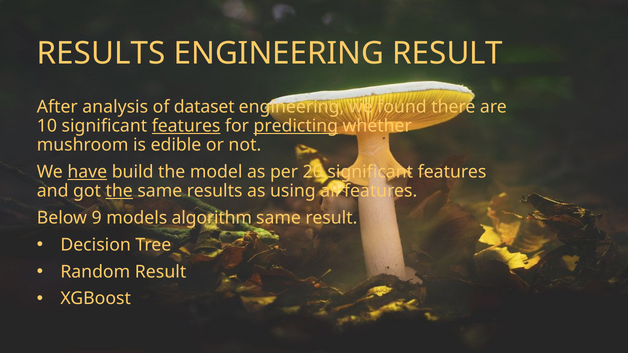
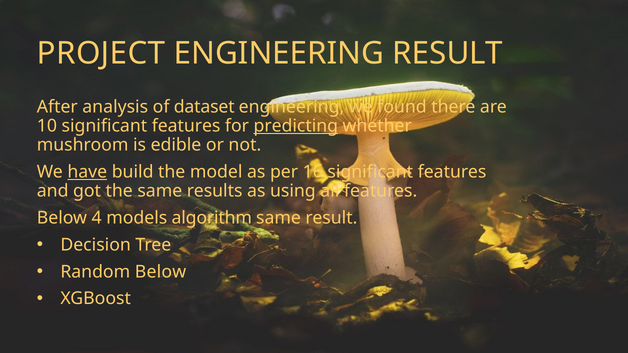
RESULTS at (101, 53): RESULTS -> PROJECT
features at (186, 126) underline: present -> none
20: 20 -> 16
the at (119, 191) underline: present -> none
9: 9 -> 4
Random Result: Result -> Below
